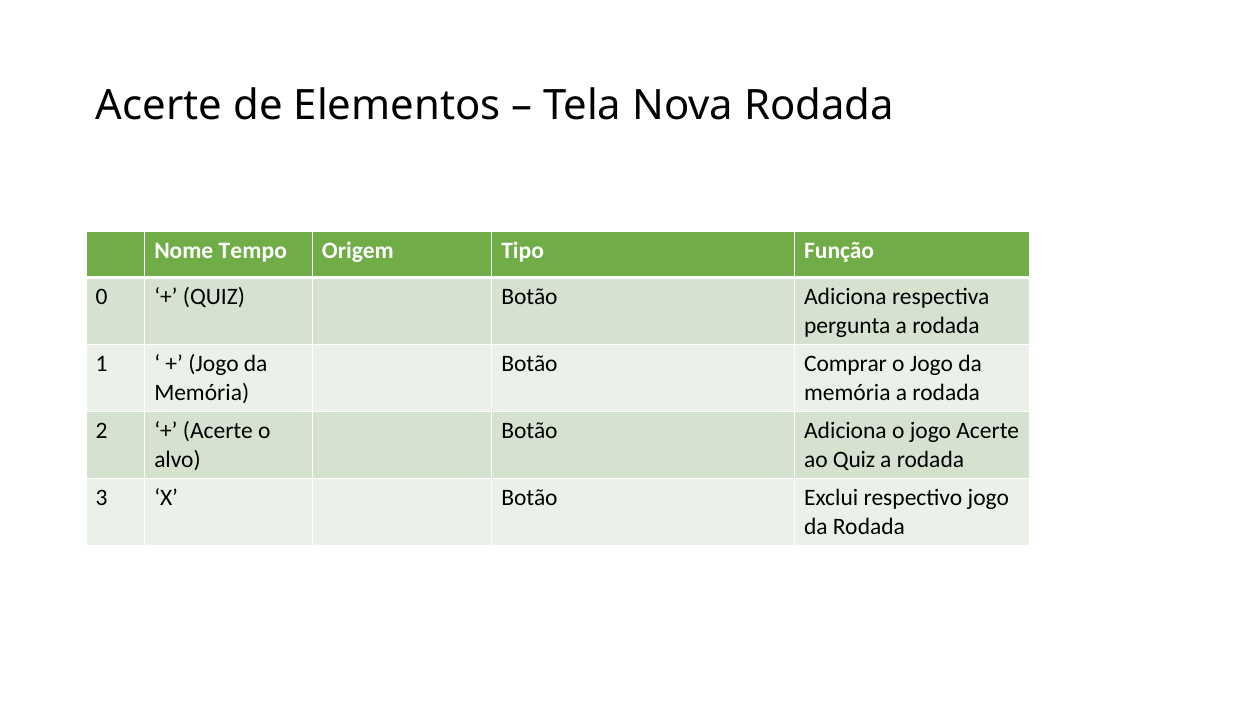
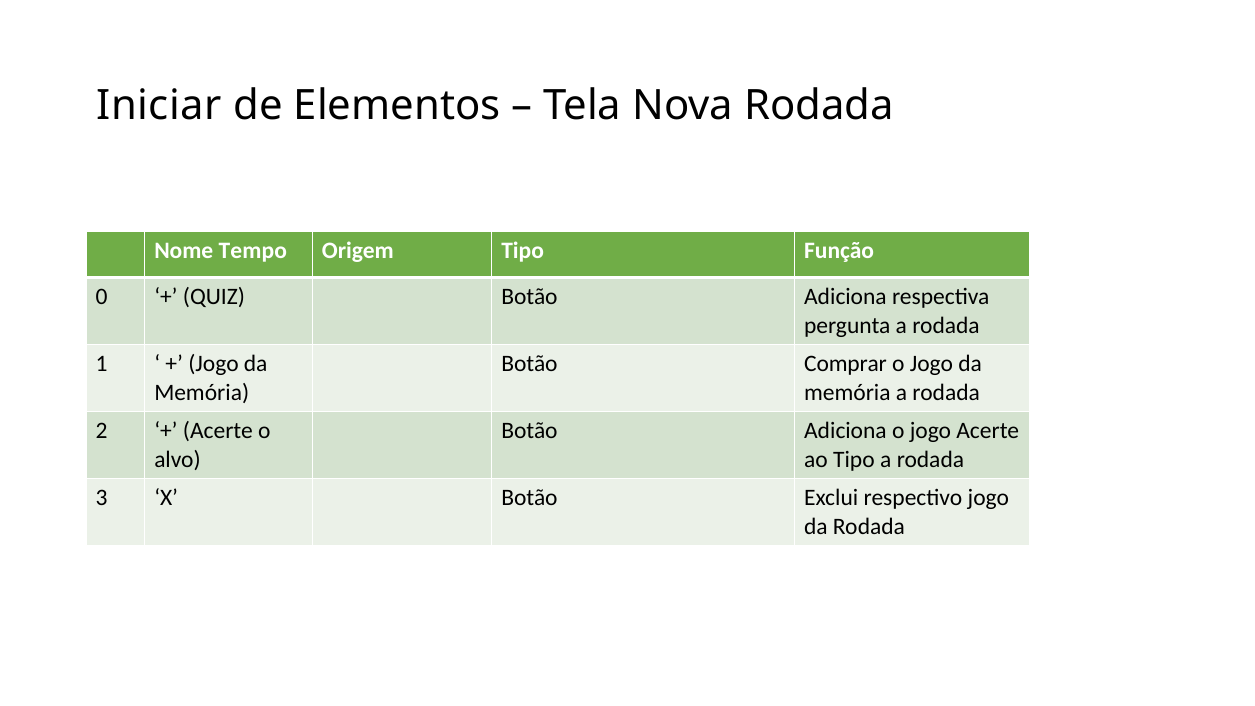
Acerte at (159, 106): Acerte -> Iniciar
ao Quiz: Quiz -> Tipo
